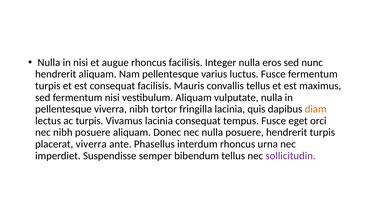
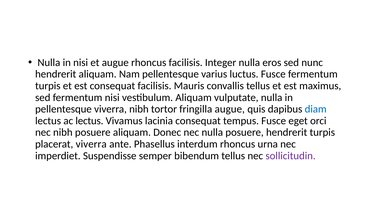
fringilla lacinia: lacinia -> augue
diam colour: orange -> blue
ac turpis: turpis -> lectus
